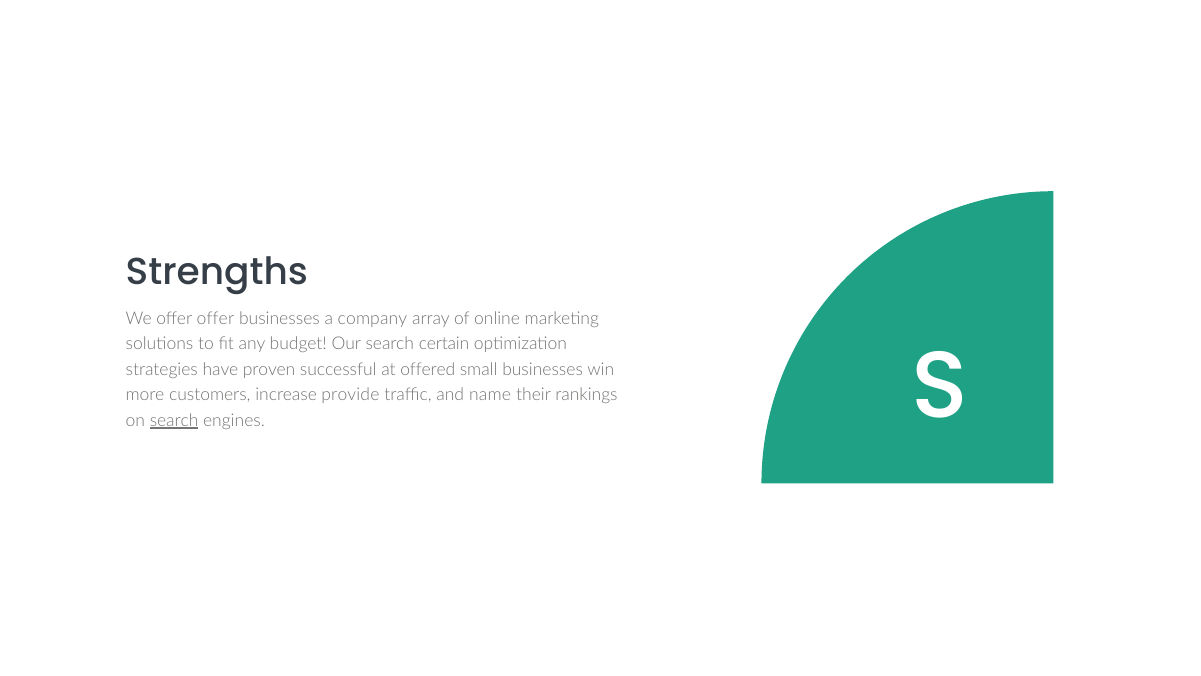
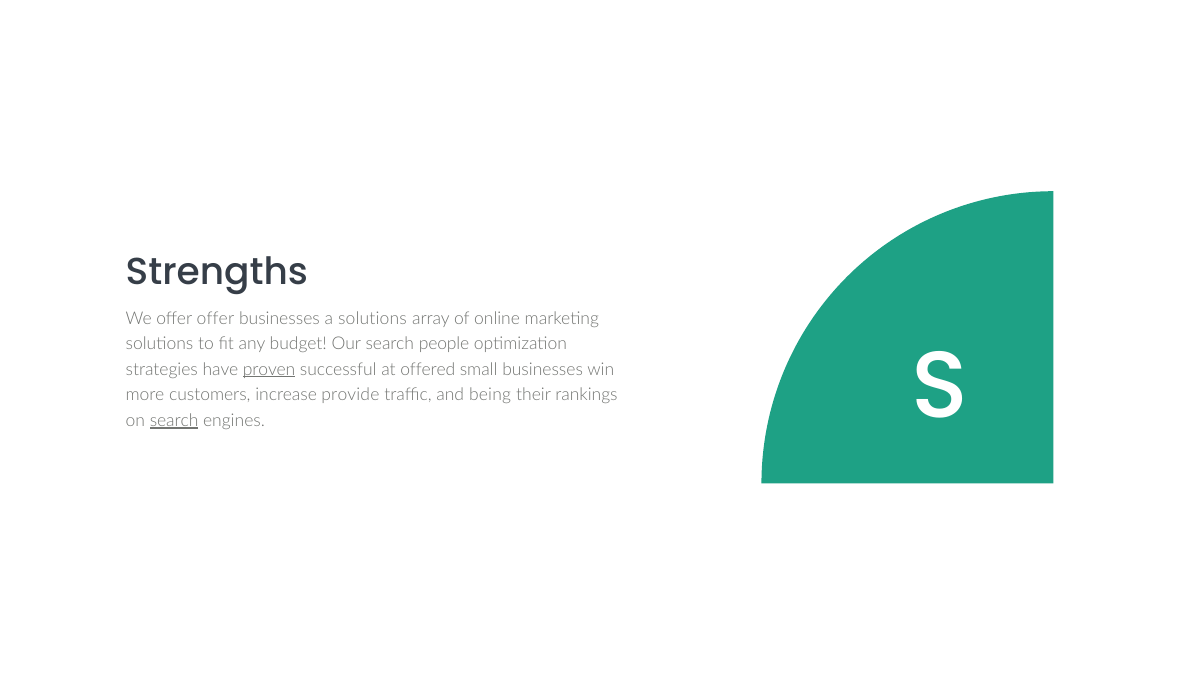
a company: company -> solutions
certain: certain -> people
proven underline: none -> present
name: name -> being
